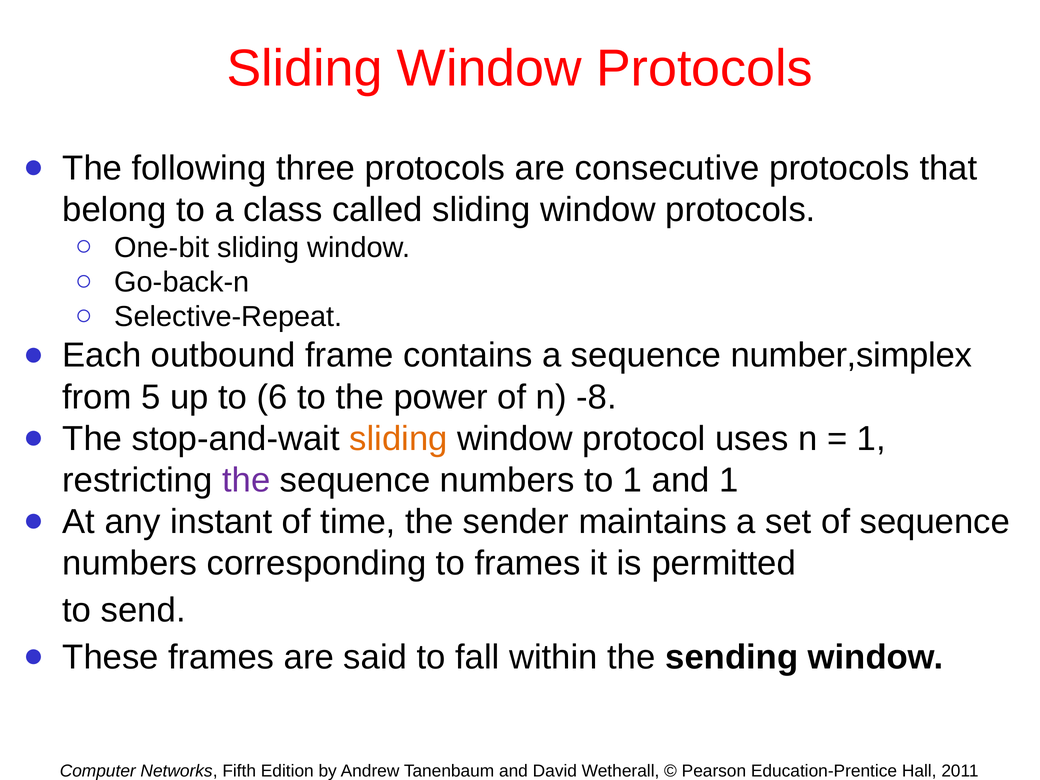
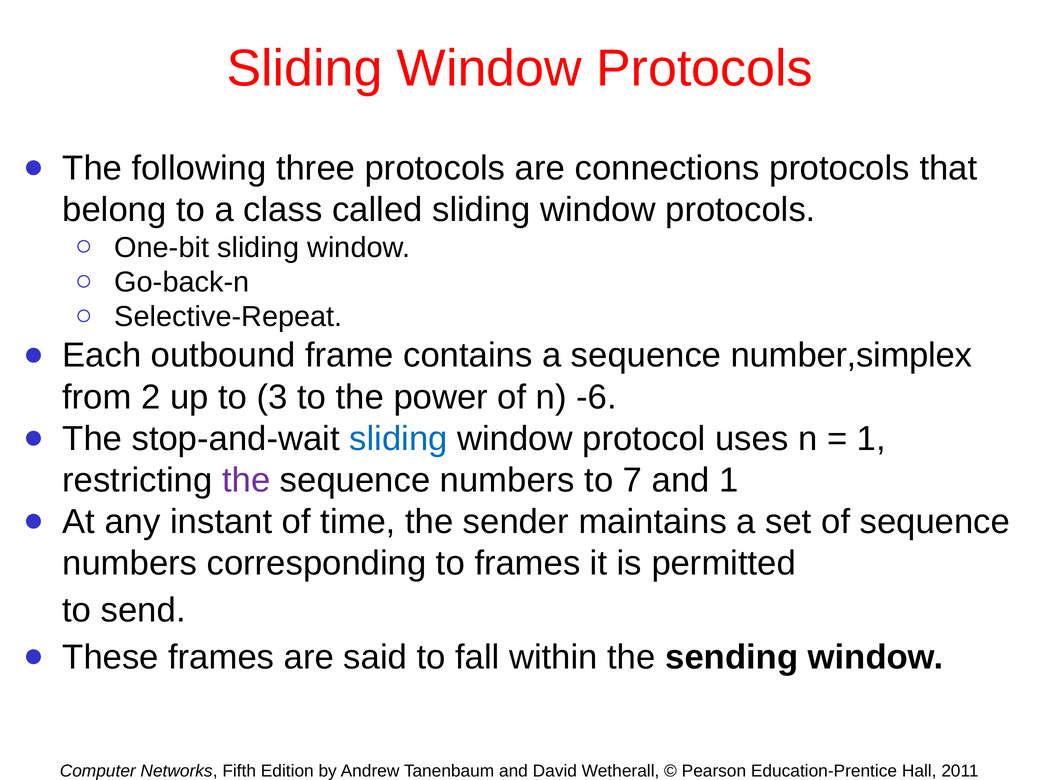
consecutive: consecutive -> connections
5: 5 -> 2
6: 6 -> 3
-8: -8 -> -6
sliding at (398, 439) colour: orange -> blue
to 1: 1 -> 7
